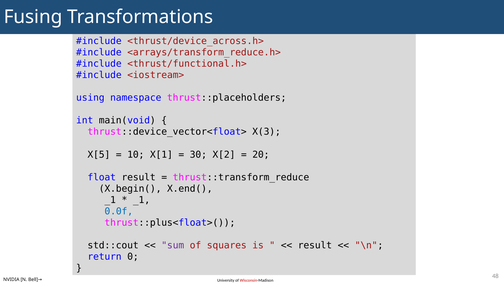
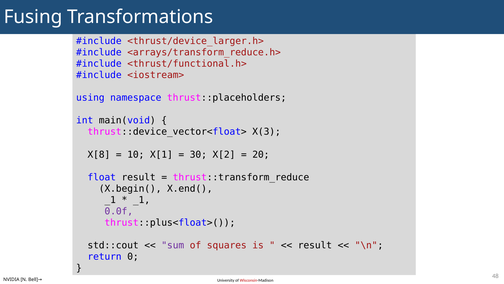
<thrust/device_across.h>: <thrust/device_across.h> -> <thrust/device_larger.h>
X[5: X[5 -> X[8
0.0f colour: blue -> purple
